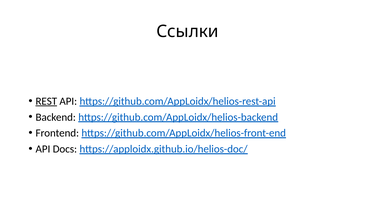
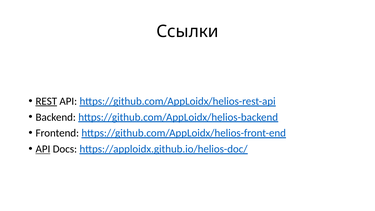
API at (43, 149) underline: none -> present
